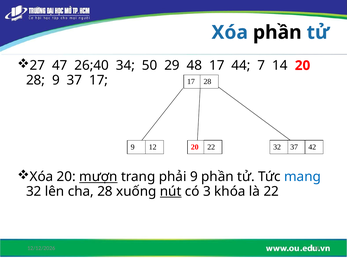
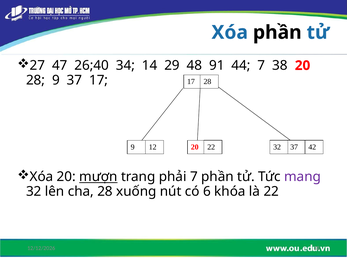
50: 50 -> 14
48 17: 17 -> 91
7 14: 14 -> 38
phải 9: 9 -> 7
mang colour: blue -> purple
nút underline: present -> none
3: 3 -> 6
